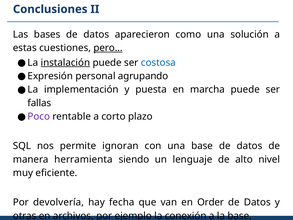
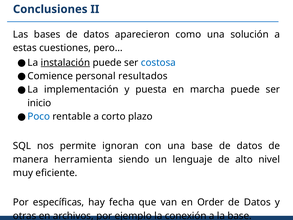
pero… underline: present -> none
Expresión: Expresión -> Comience
agrupando: agrupando -> resultados
fallas: fallas -> inicio
Poco colour: purple -> blue
devolvería: devolvería -> específicas
